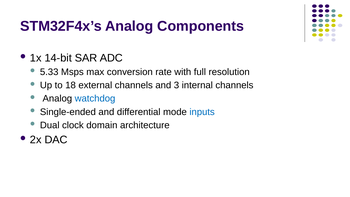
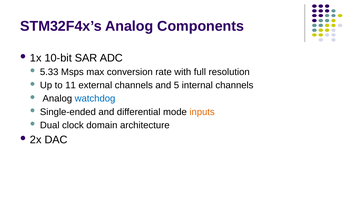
14-bit: 14-bit -> 10-bit
18: 18 -> 11
3: 3 -> 5
inputs colour: blue -> orange
